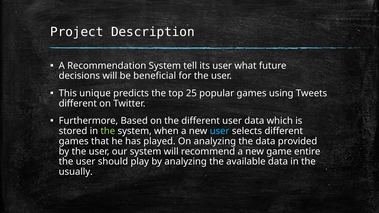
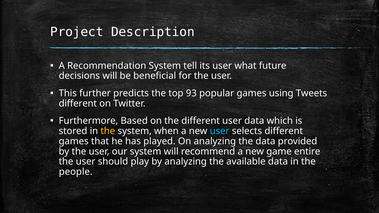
unique: unique -> further
25: 25 -> 93
the at (108, 131) colour: light green -> yellow
usually: usually -> people
